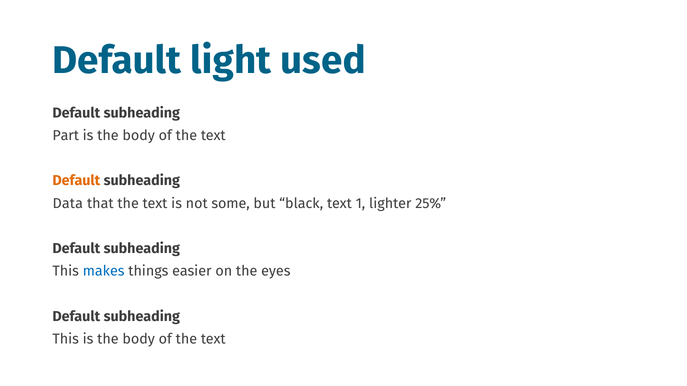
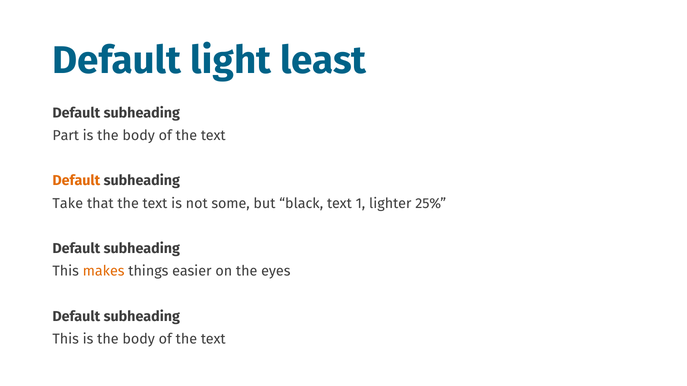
used: used -> least
Data: Data -> Take
makes colour: blue -> orange
